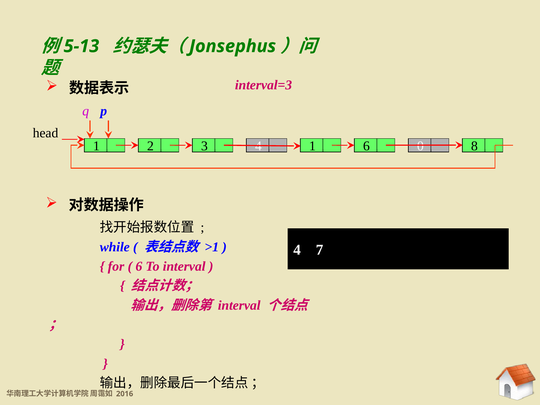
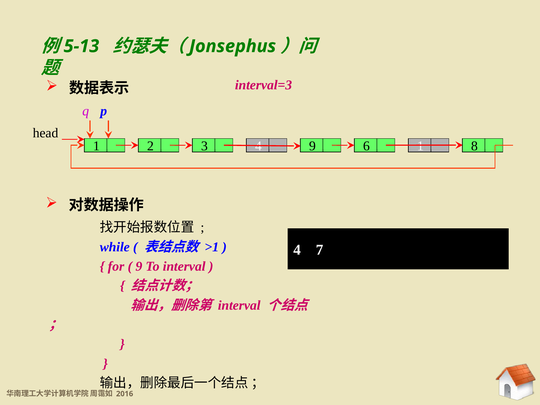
4 1: 1 -> 9
6 0: 0 -> 1
6 at (139, 266): 6 -> 9
